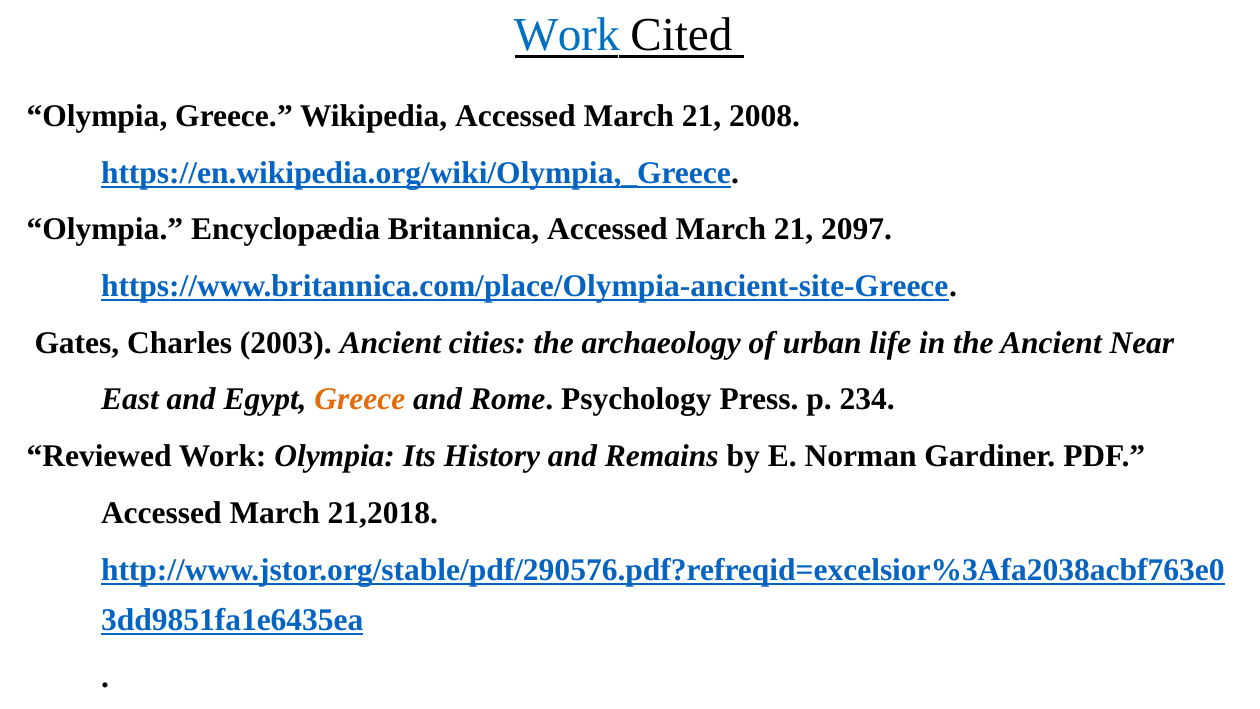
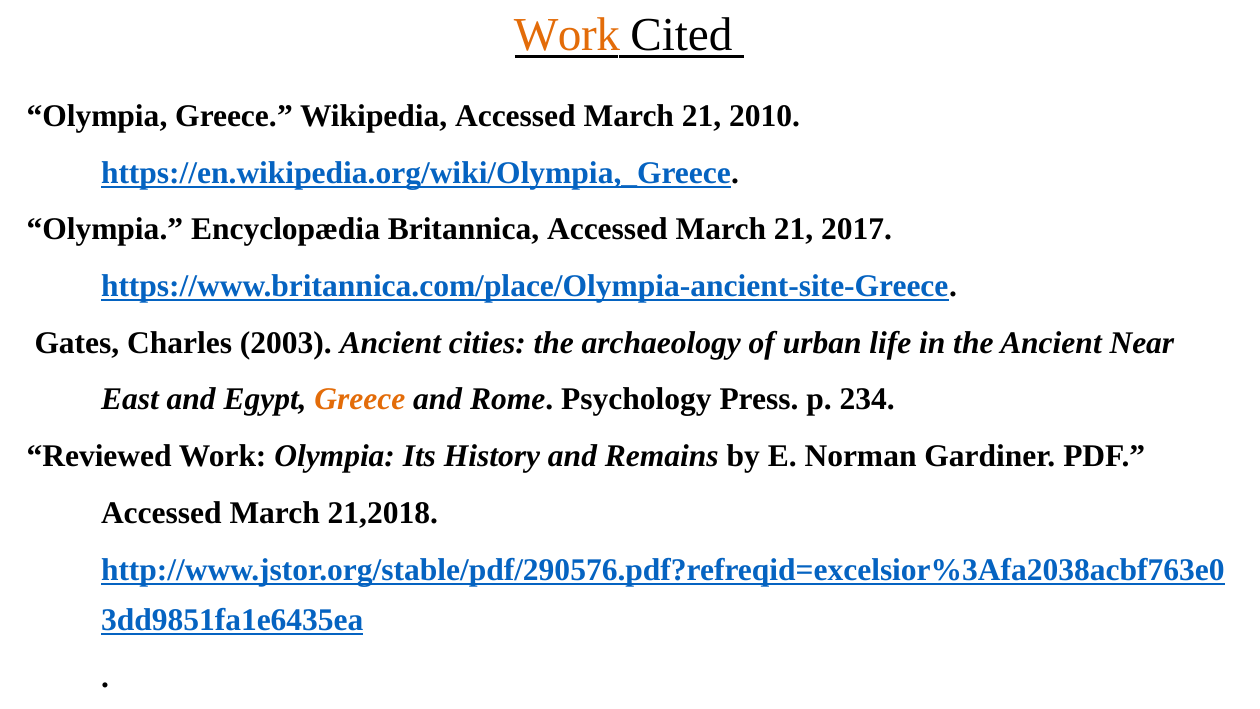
Work at (567, 35) colour: blue -> orange
2008: 2008 -> 2010
2097: 2097 -> 2017
